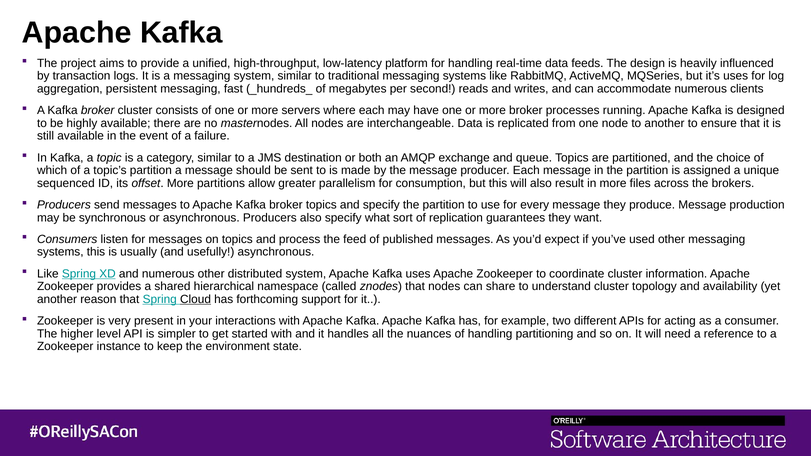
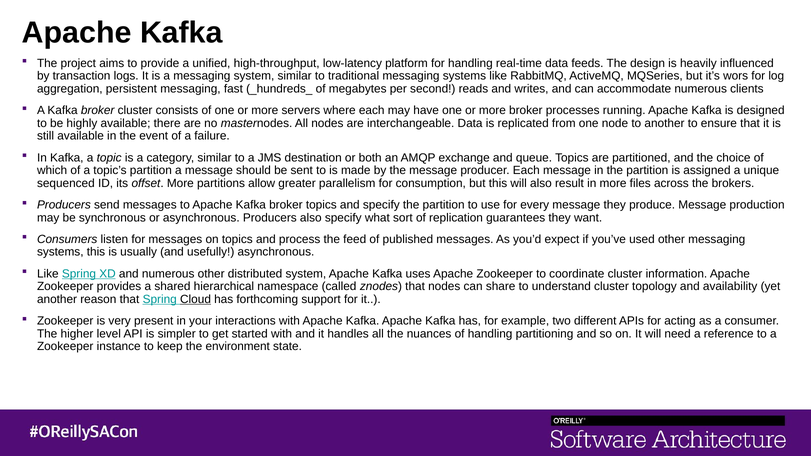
it’s uses: uses -> wors
